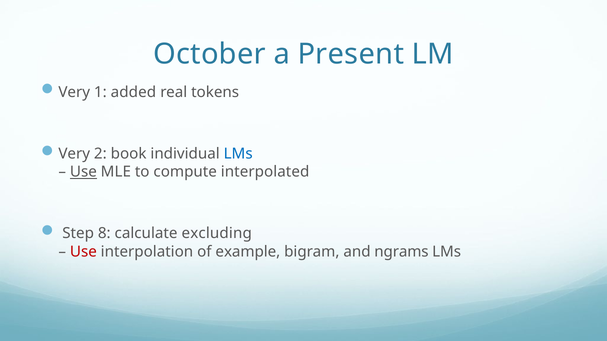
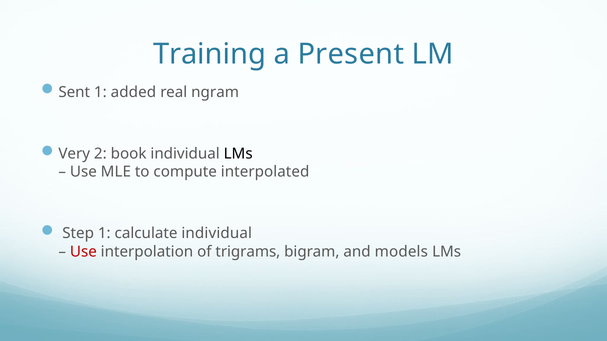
October: October -> Training
Very at (74, 92): Very -> Sent
tokens: tokens -> ngram
LMs at (238, 154) colour: blue -> black
Use at (83, 172) underline: present -> none
Step 8: 8 -> 1
calculate excluding: excluding -> individual
example: example -> trigrams
ngrams: ngrams -> models
